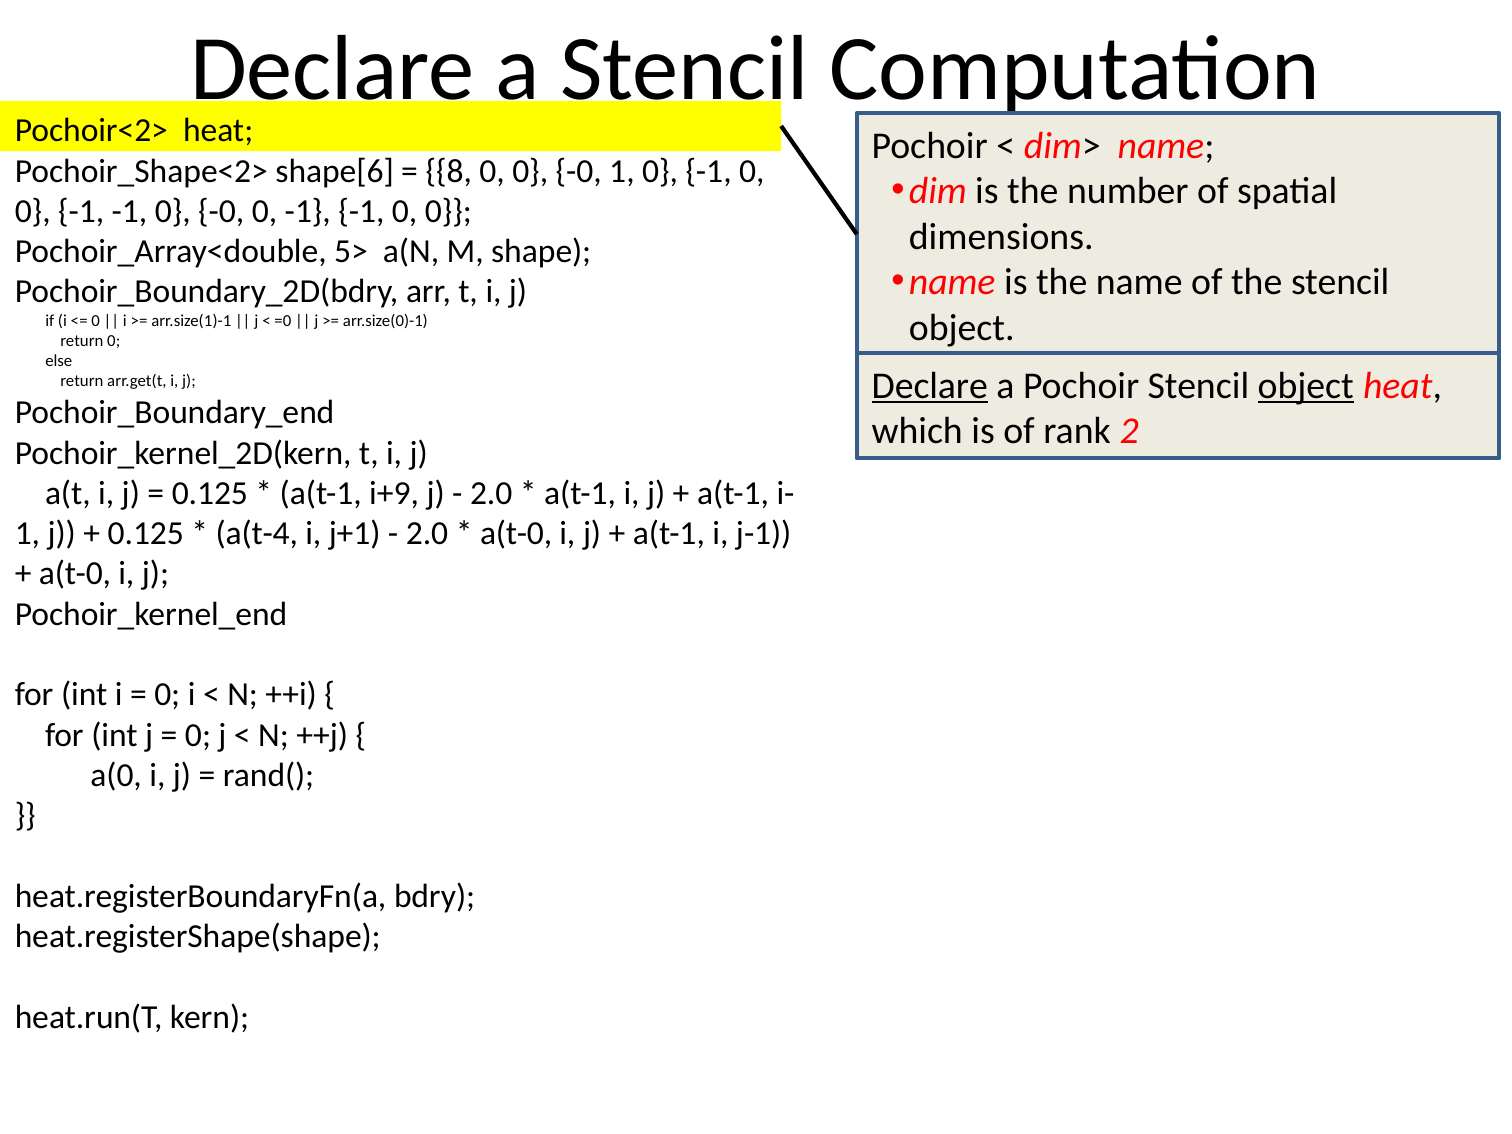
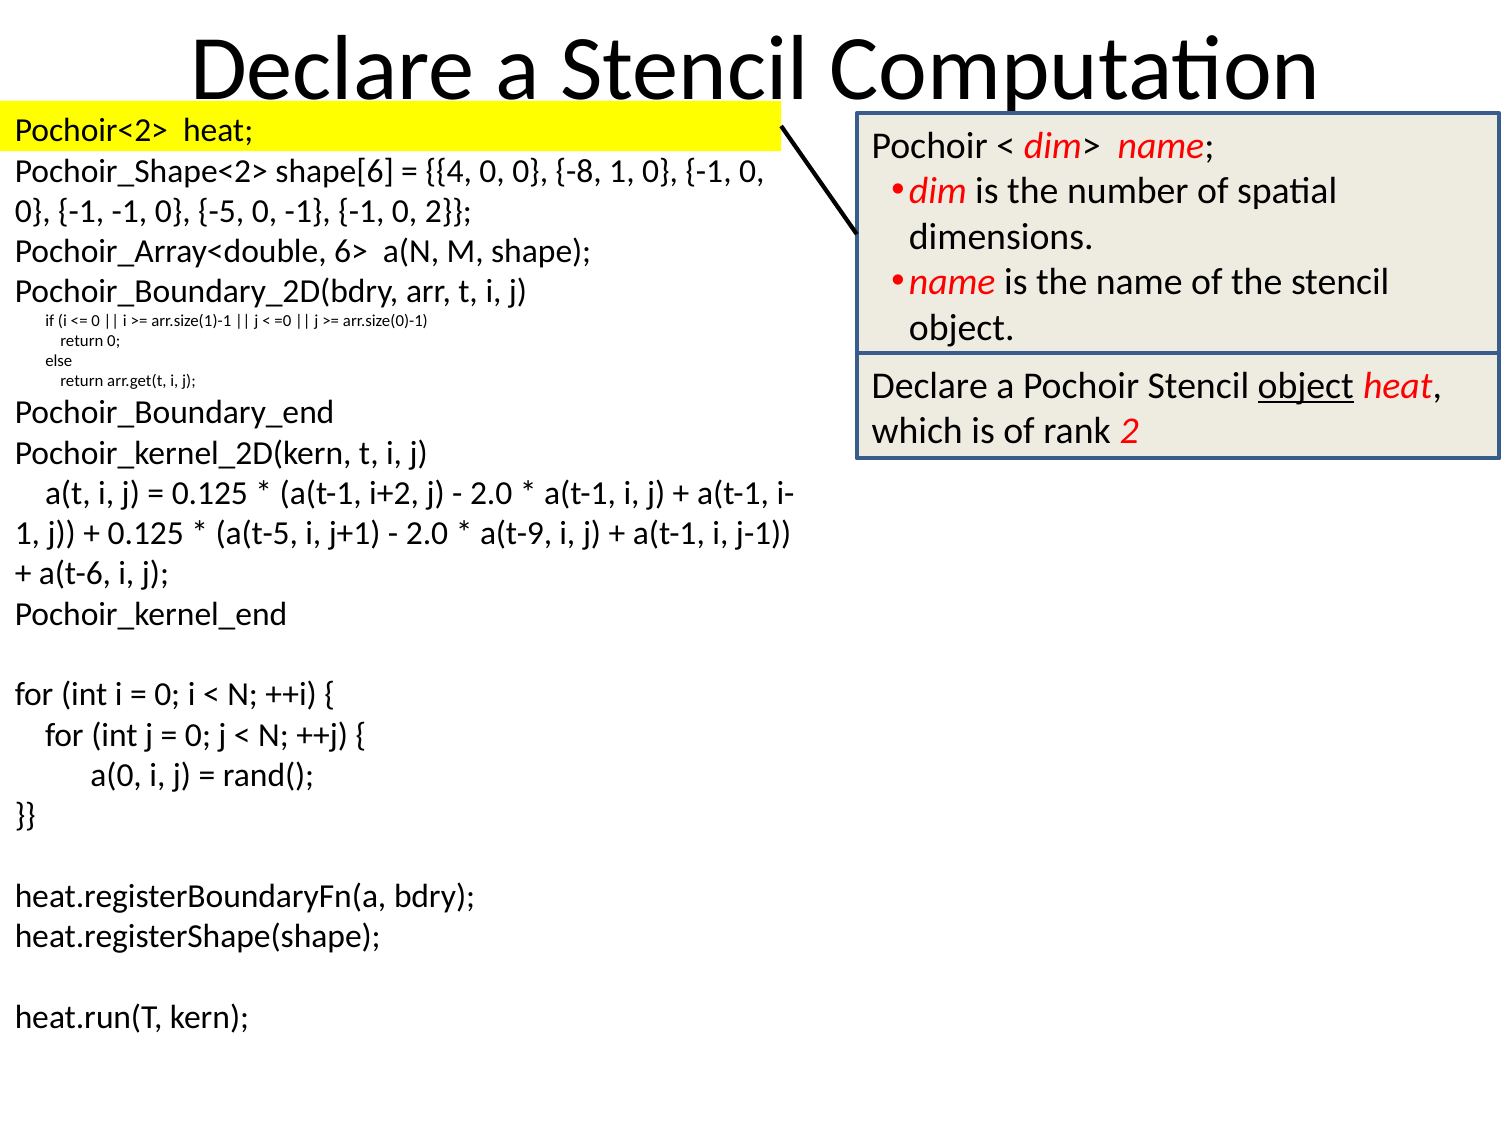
8: 8 -> 4
0 0 -0: -0 -> -8
-1 0 -0: -0 -> -5
-1 -1 0 0: 0 -> 2
5>: 5> -> 6>
Declare at (930, 386) underline: present -> none
i+9: i+9 -> i+2
a(t-4: a(t-4 -> a(t-5
a(t-0 at (516, 534): a(t-0 -> a(t-9
a(t-0 at (75, 574): a(t-0 -> a(t-6
